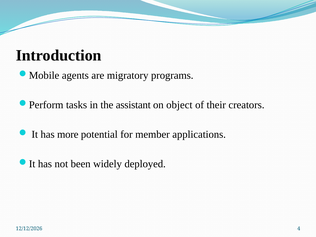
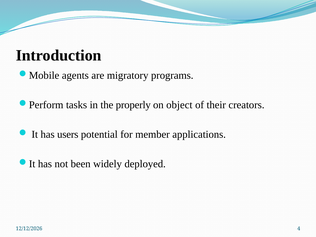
assistant: assistant -> properly
more: more -> users
